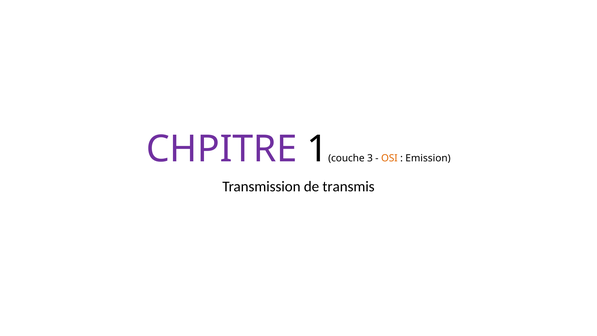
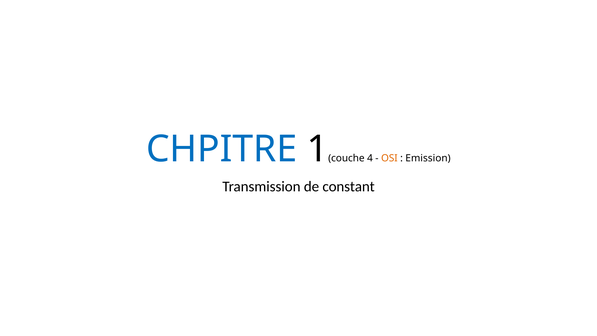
CHPITRE colour: purple -> blue
3: 3 -> 4
transmis: transmis -> constant
